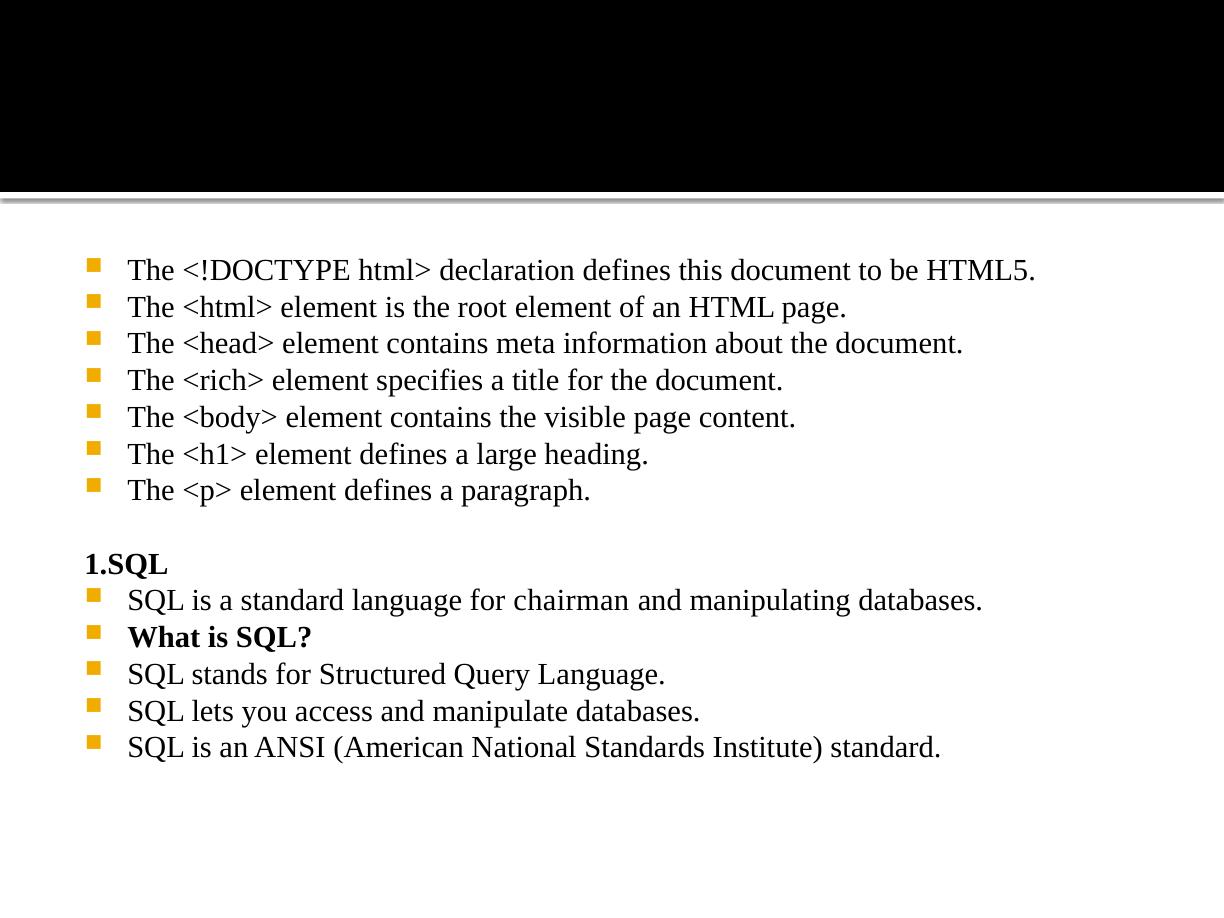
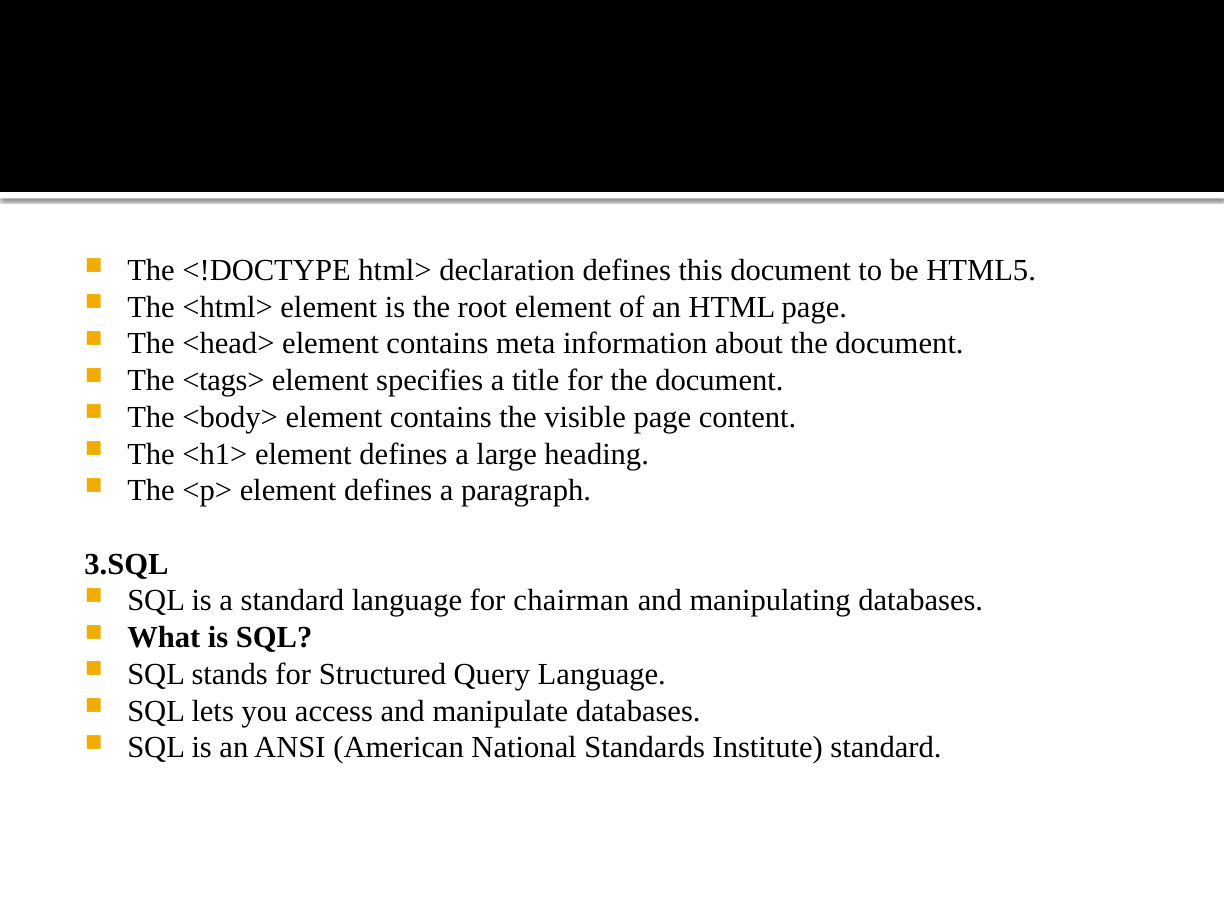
<rich>: <rich> -> <tags>
1.SQL: 1.SQL -> 3.SQL
